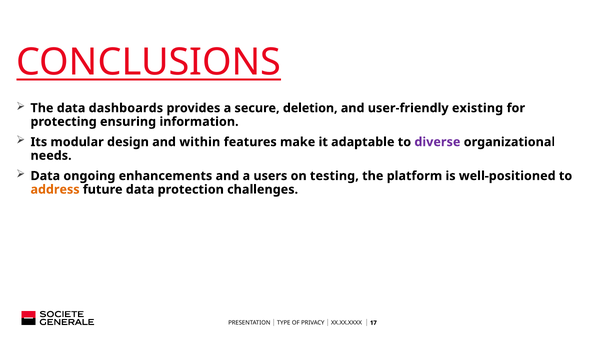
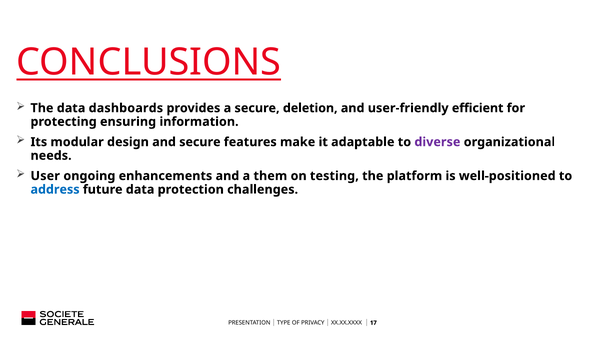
existing: existing -> efficient
and within: within -> secure
Data at (45, 176): Data -> User
users: users -> them
address colour: orange -> blue
